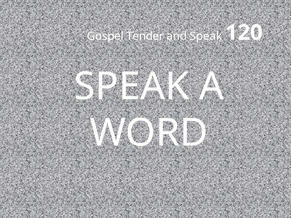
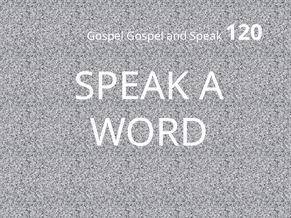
Gospel Tender: Tender -> Gospel
